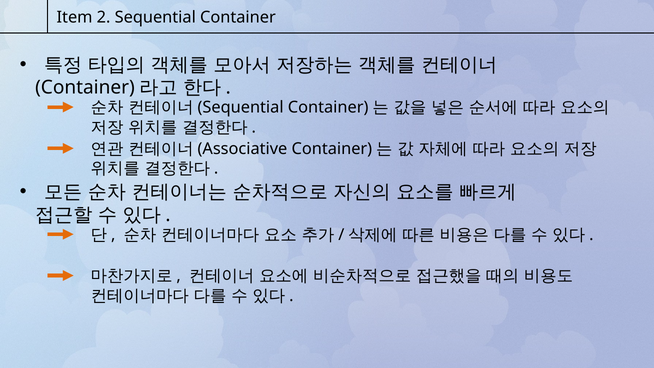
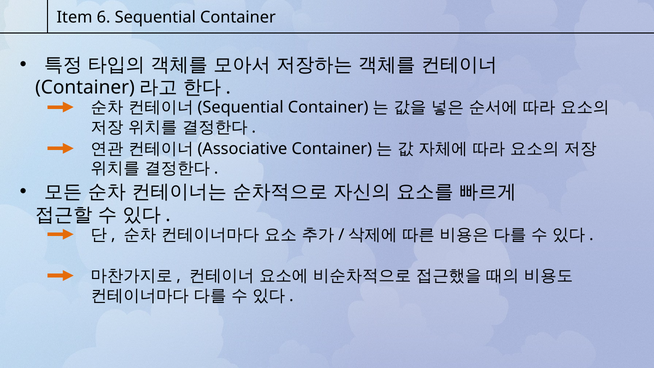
2: 2 -> 6
